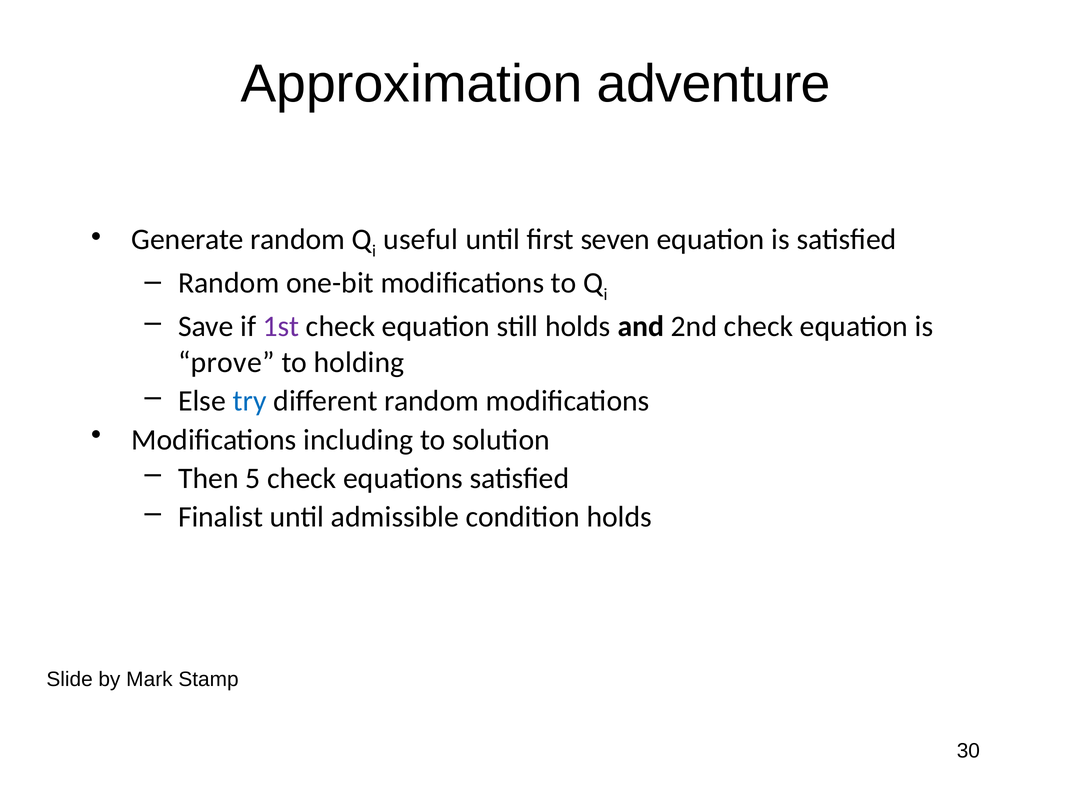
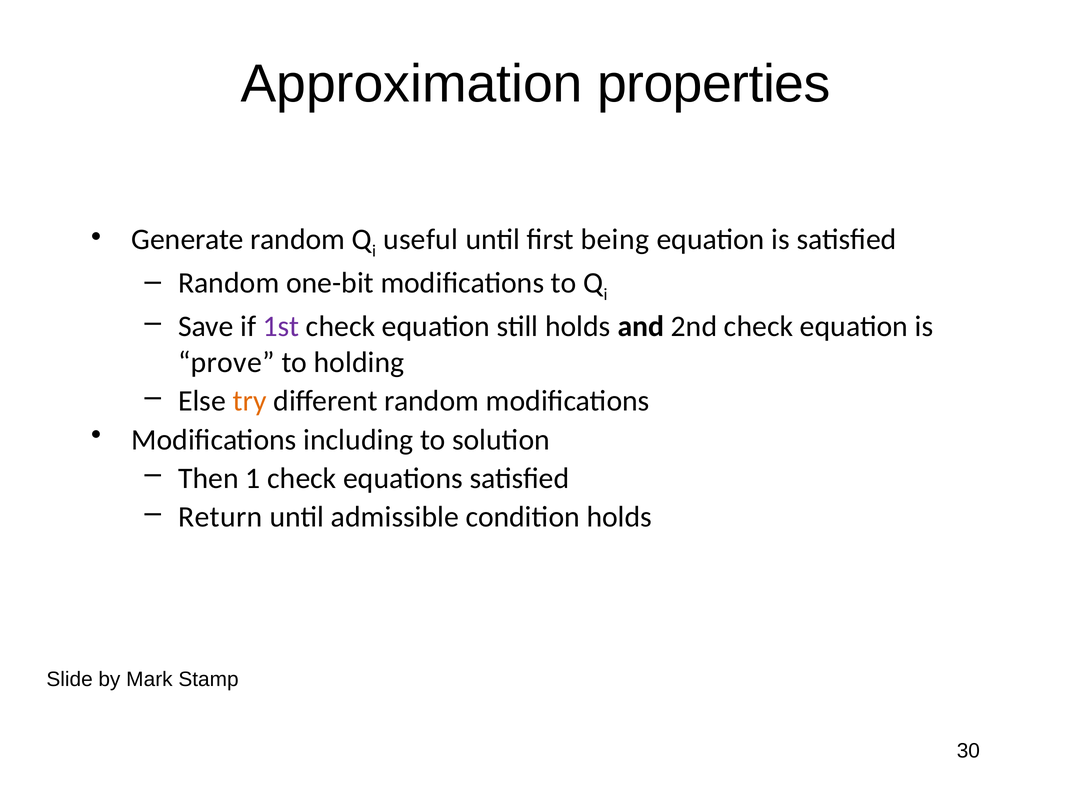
adventure: adventure -> properties
seven: seven -> being
try colour: blue -> orange
5: 5 -> 1
Finalist: Finalist -> Return
